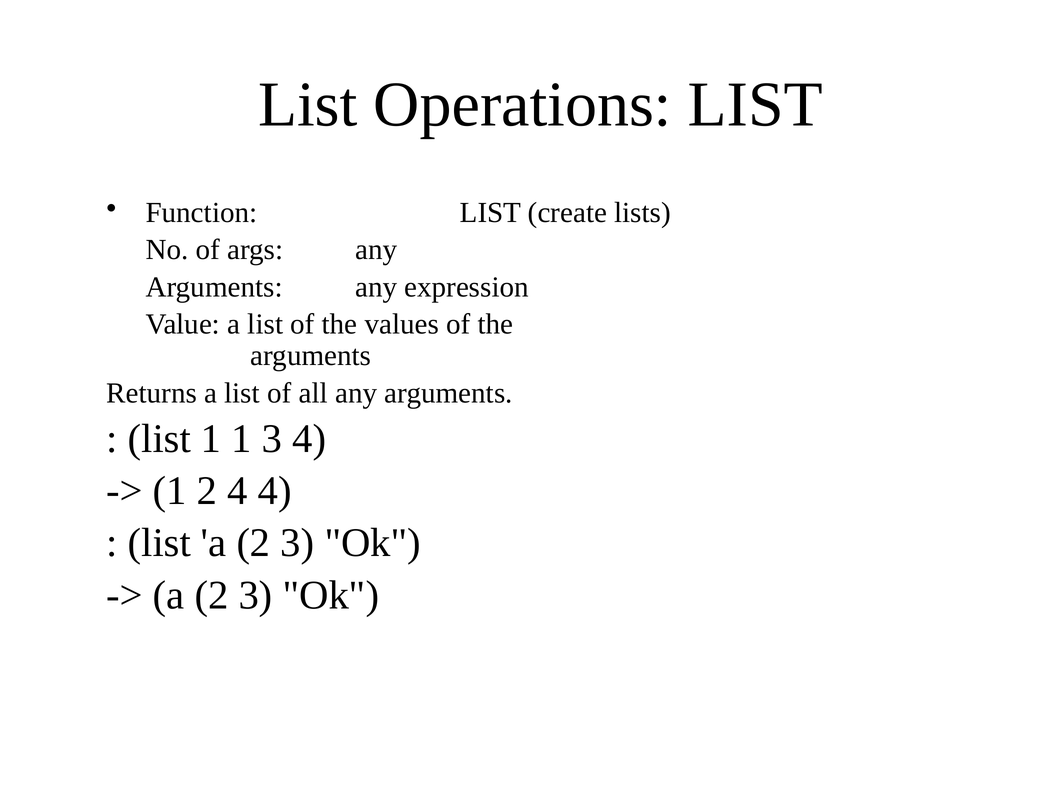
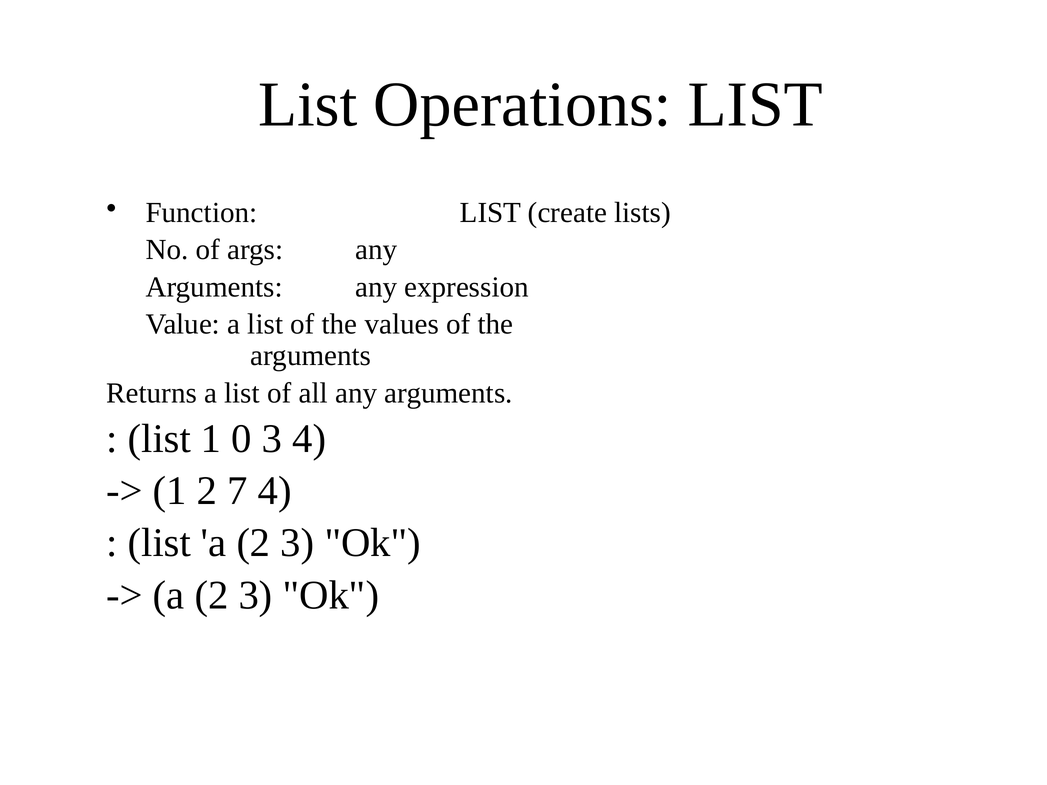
1 1: 1 -> 0
2 4: 4 -> 7
